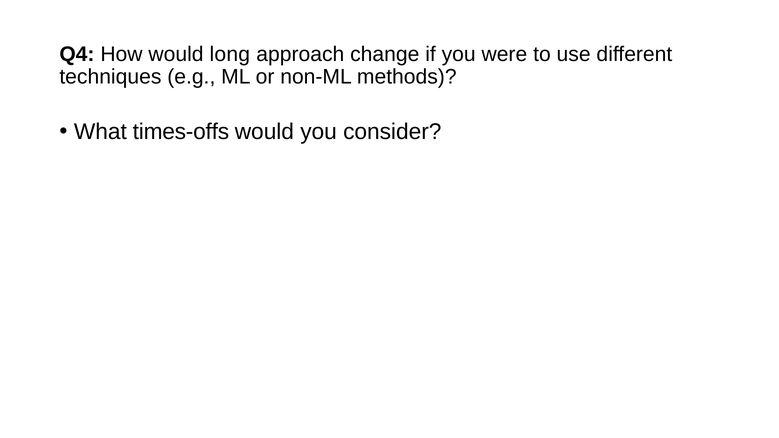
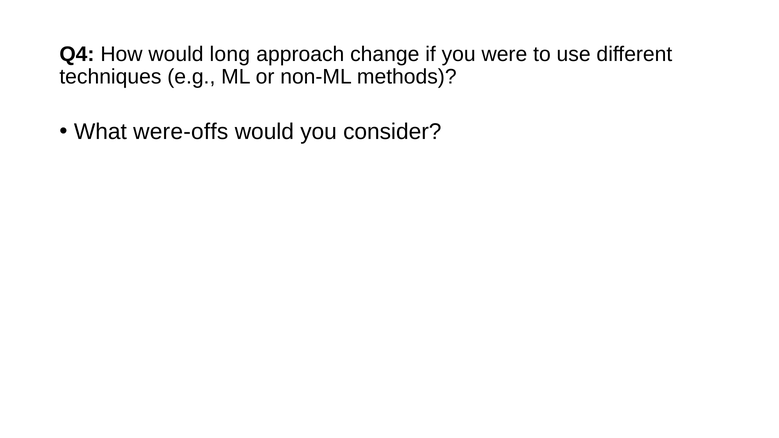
times-offs: times-offs -> were-offs
